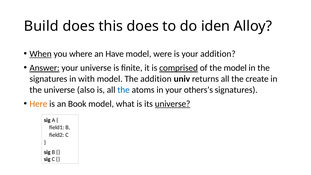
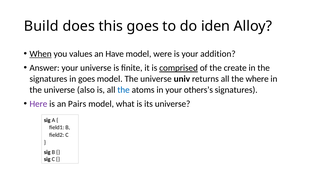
this does: does -> goes
where: where -> values
Answer underline: present -> none
the model: model -> create
in with: with -> goes
model The addition: addition -> universe
create: create -> where
Here colour: orange -> purple
Book: Book -> Pairs
universe at (173, 104) underline: present -> none
